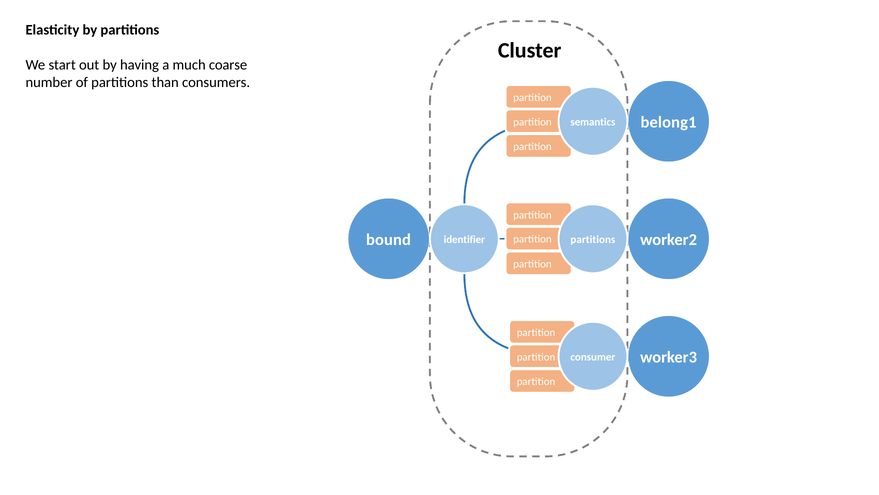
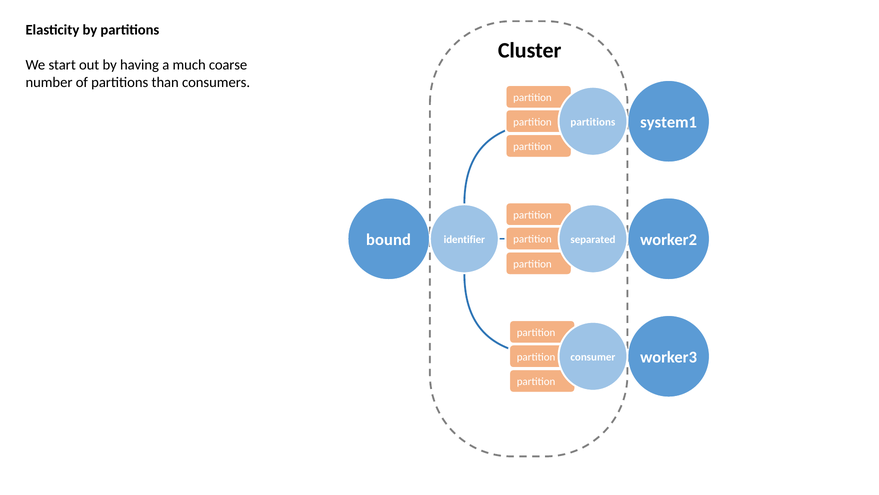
belong1: belong1 -> system1
semantics at (593, 122): semantics -> partitions
partitions at (593, 239): partitions -> separated
